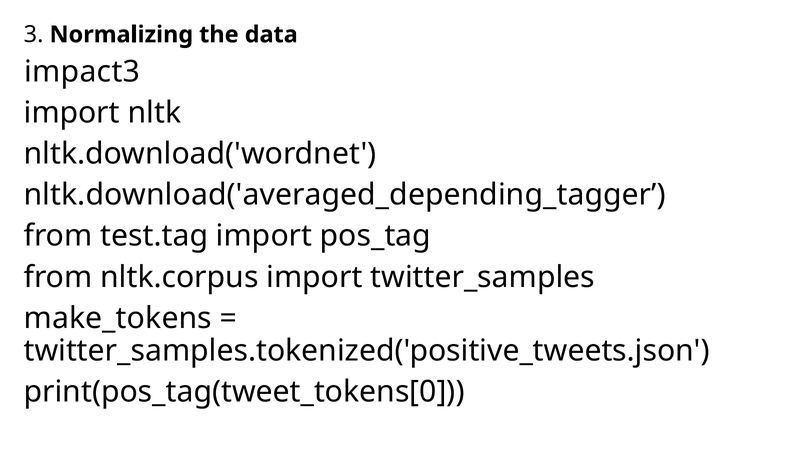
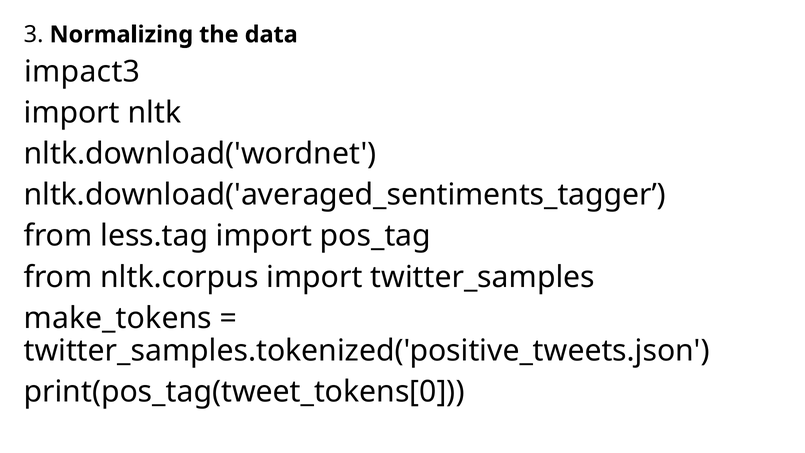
nltk.download('averaged_depending_tagger: nltk.download('averaged_depending_tagger -> nltk.download('averaged_sentiments_tagger
test.tag: test.tag -> less.tag
